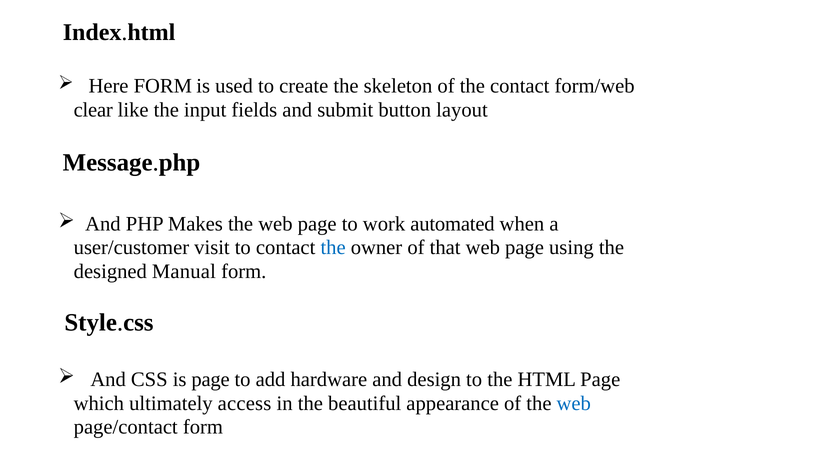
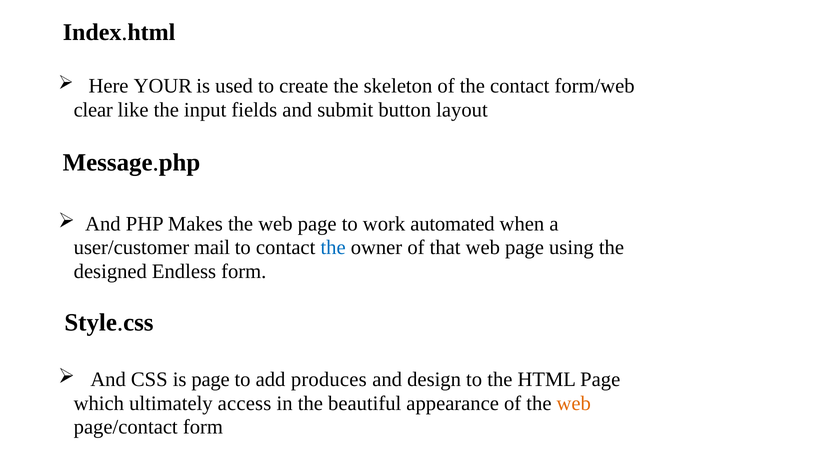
Here FORM: FORM -> YOUR
visit: visit -> mail
Manual: Manual -> Endless
hardware: hardware -> produces
web at (574, 404) colour: blue -> orange
